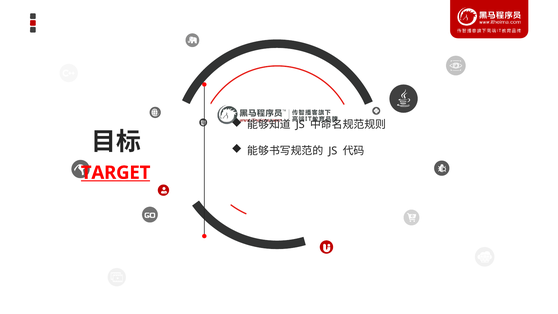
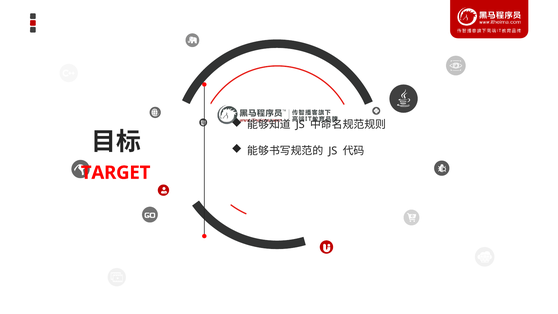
TARGET underline: present -> none
